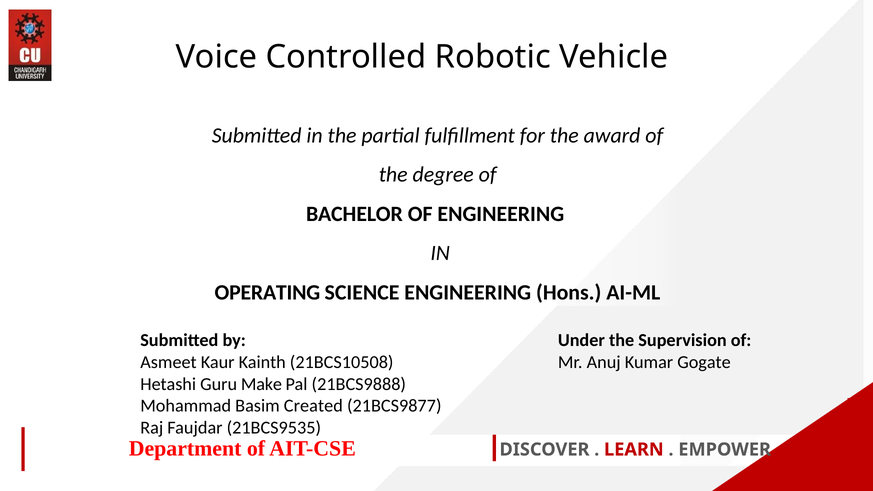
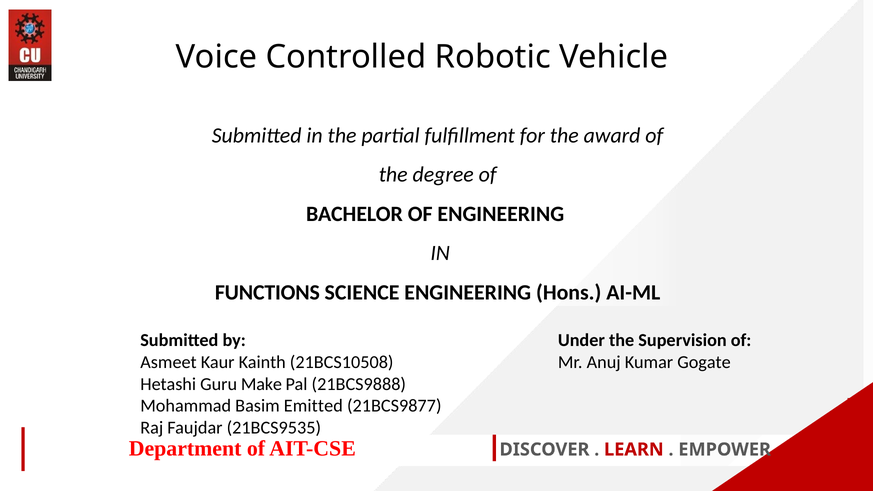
OPERATING: OPERATING -> FUNCTIONS
Created: Created -> Emitted
